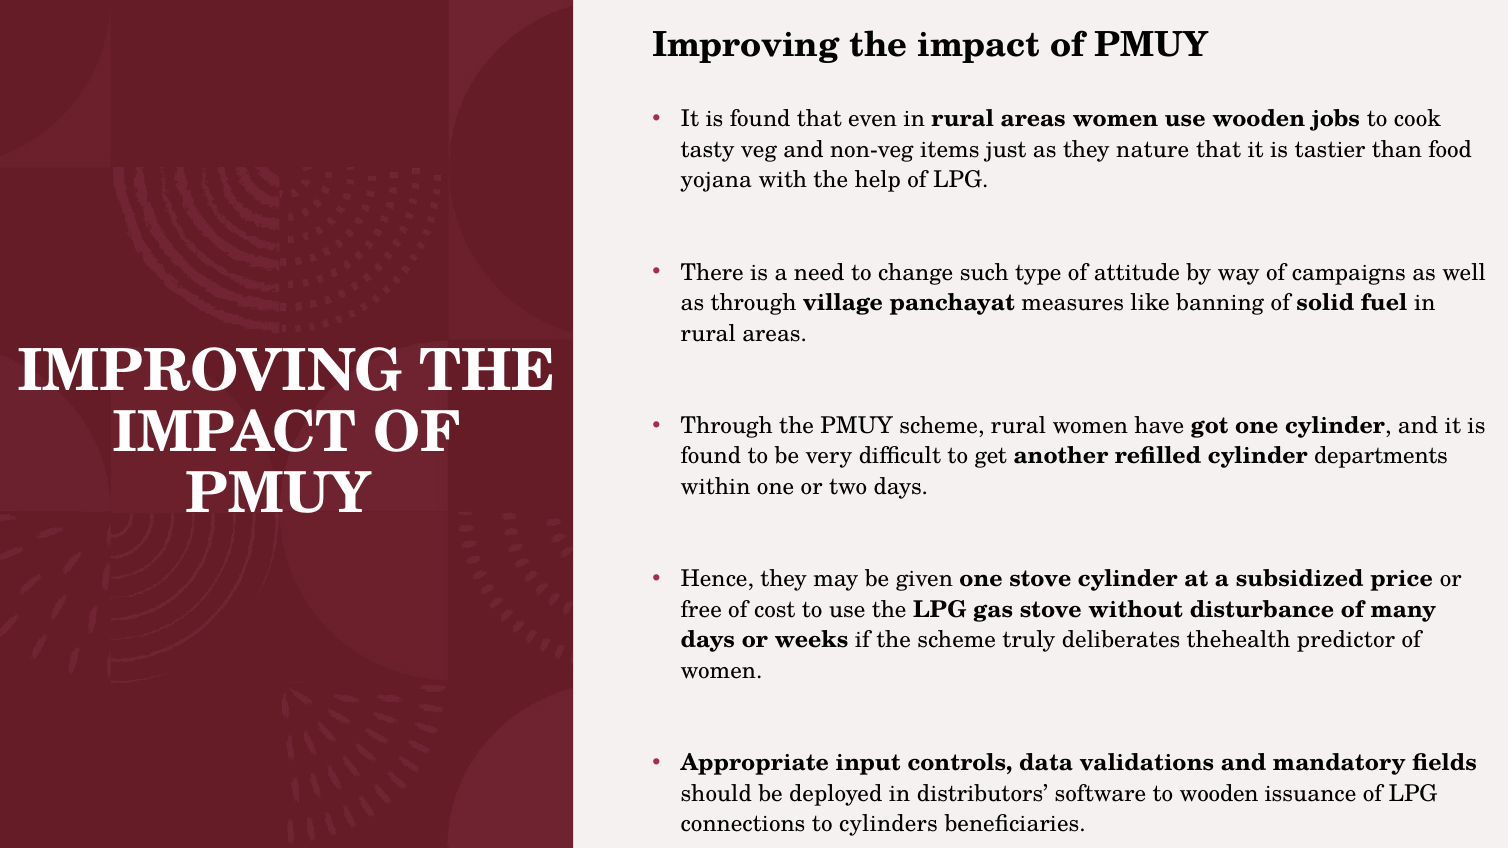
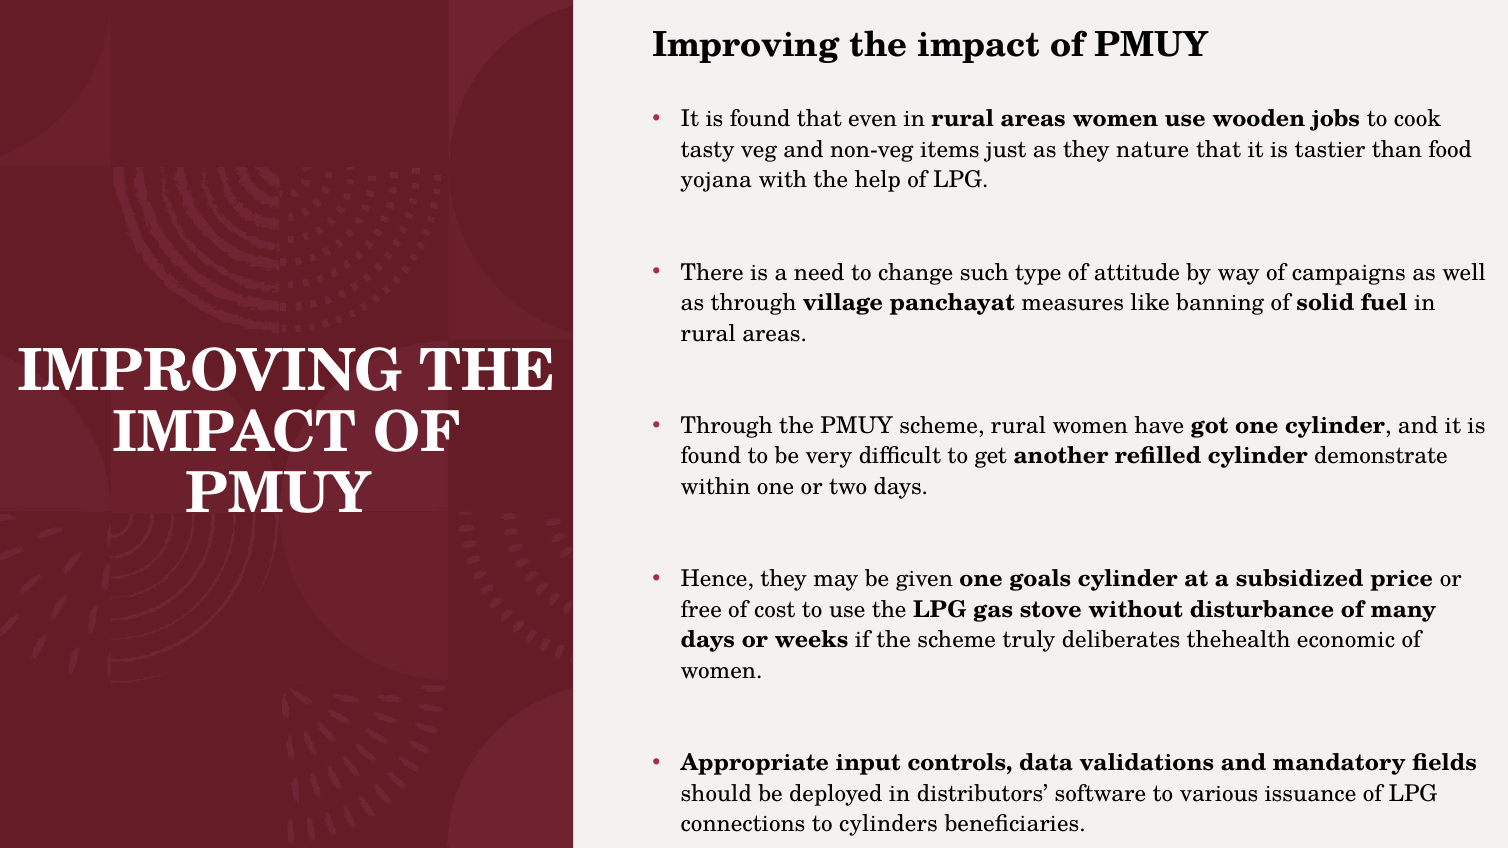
departments: departments -> demonstrate
one stove: stove -> goals
predictor: predictor -> economic
to wooden: wooden -> various
